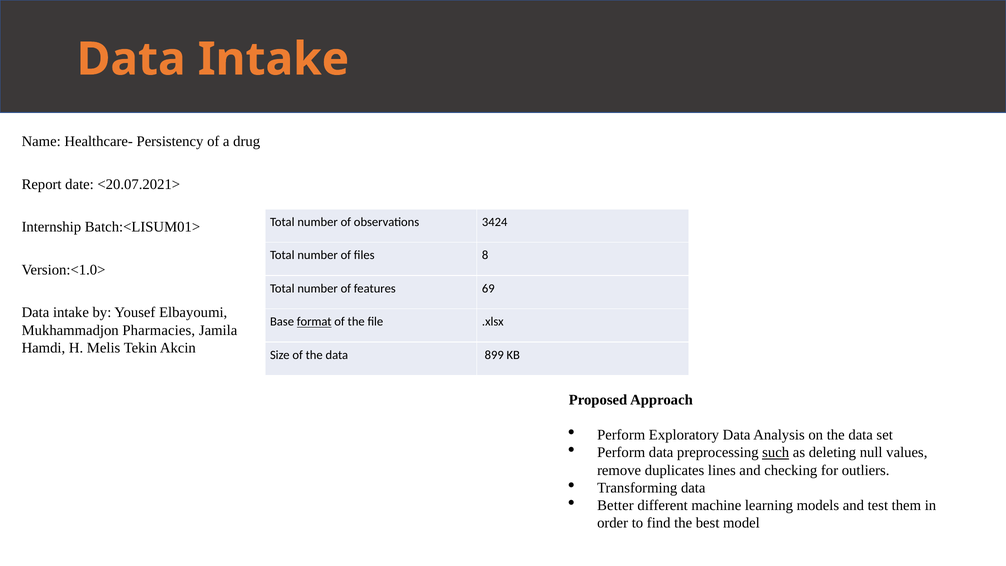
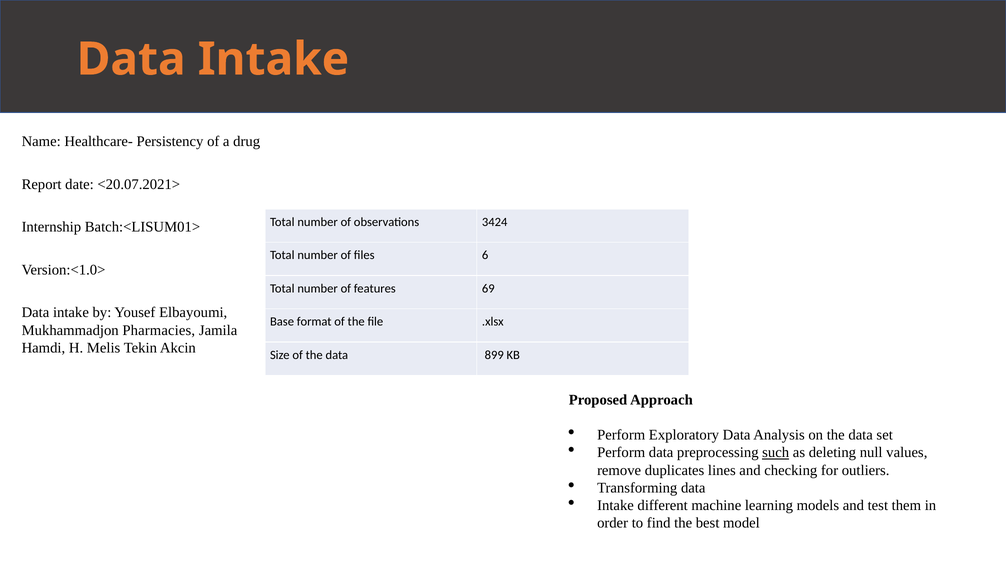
8: 8 -> 6
format underline: present -> none
Better at (615, 505): Better -> Intake
